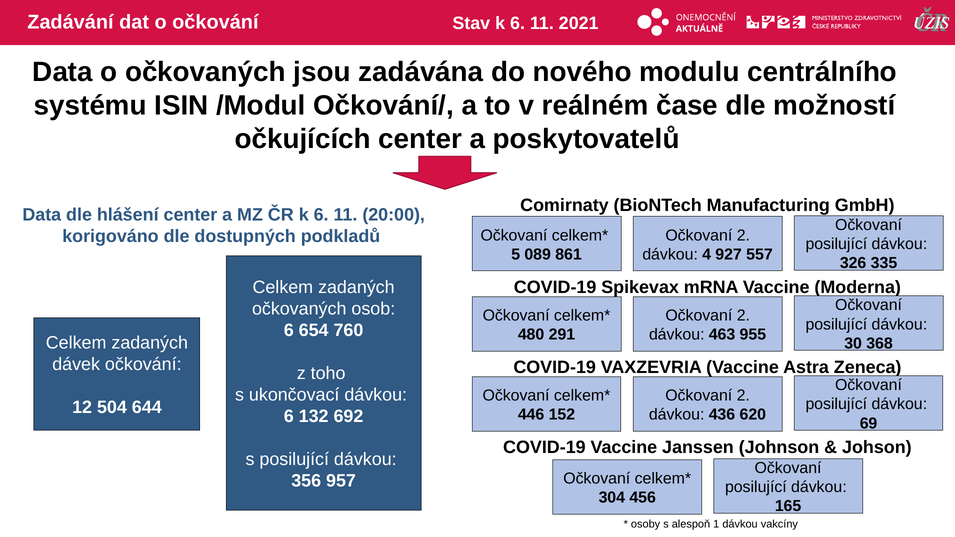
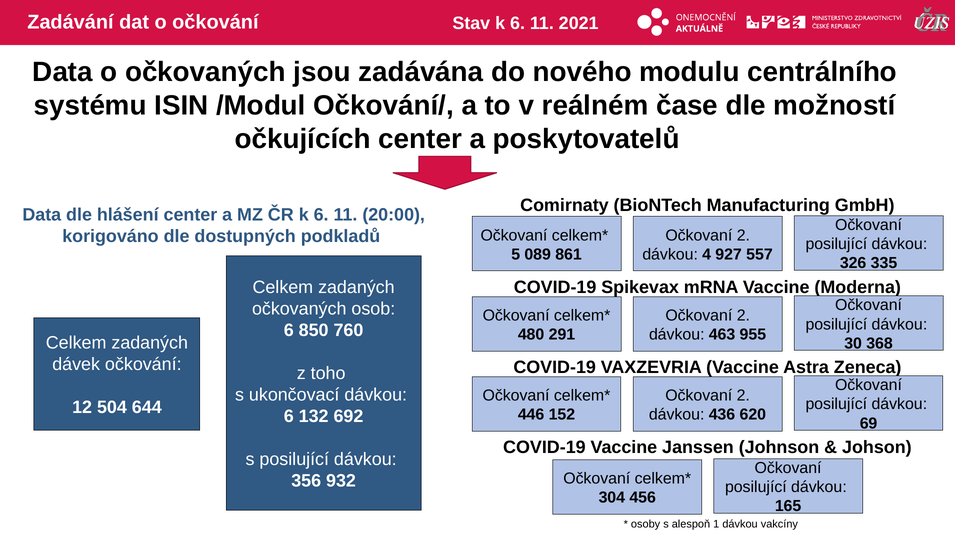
654: 654 -> 850
957: 957 -> 932
